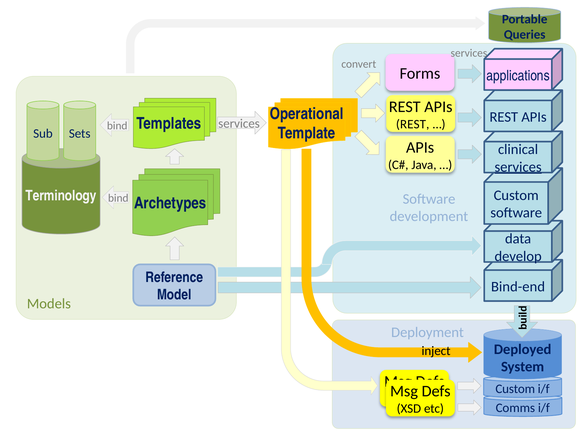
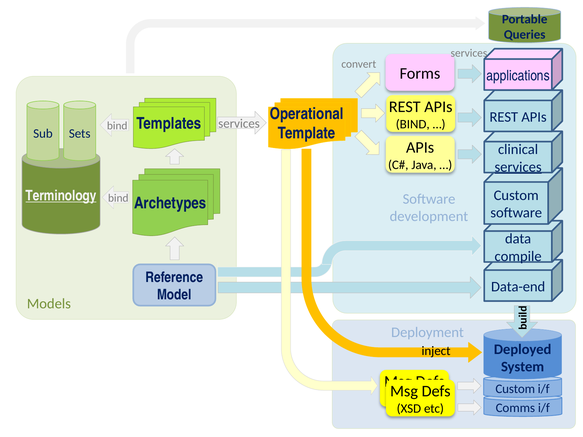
REST at (413, 124): REST -> BIND
Terminology underline: none -> present
develop: develop -> compile
Bind-end: Bind-end -> Data-end
